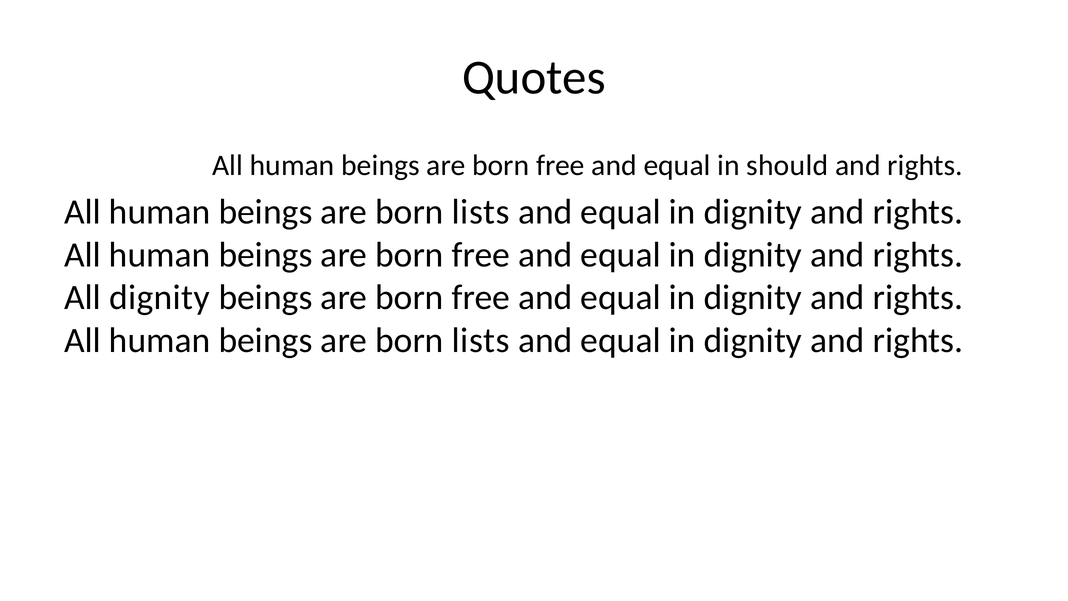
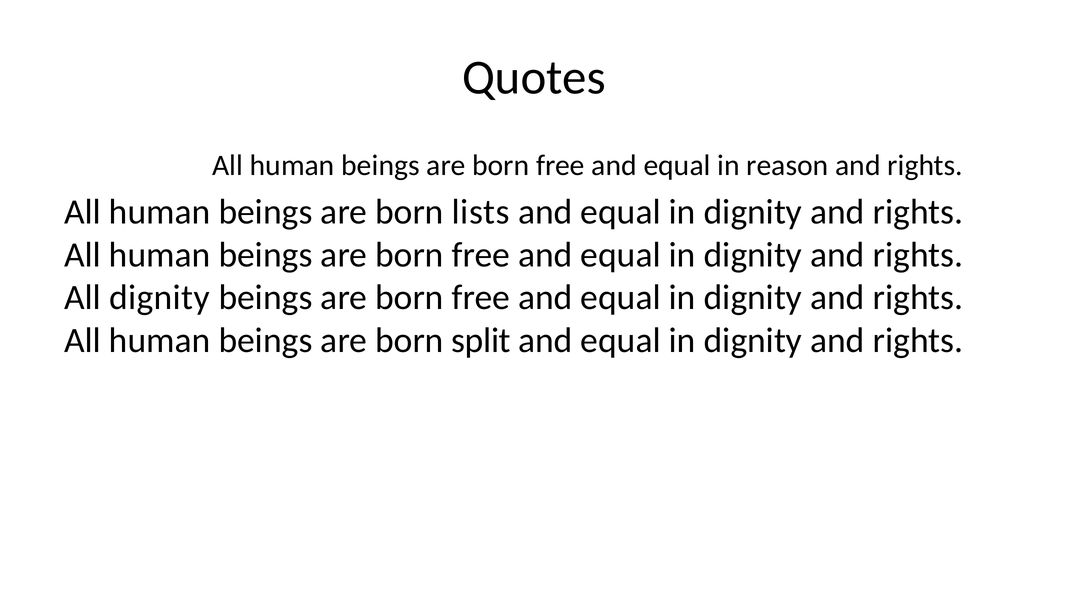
should: should -> reason
lists at (481, 340): lists -> split
